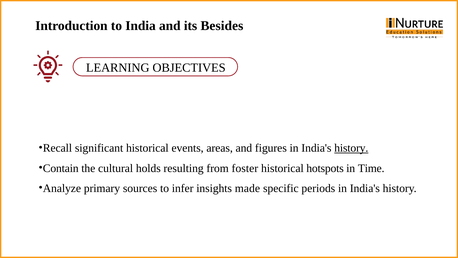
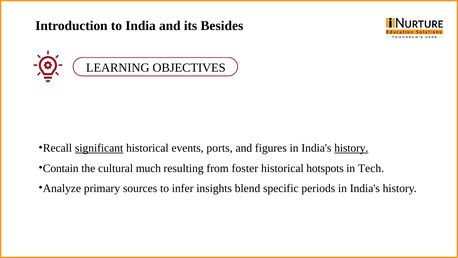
significant underline: none -> present
areas: areas -> ports
holds: holds -> much
Time: Time -> Tech
made: made -> blend
